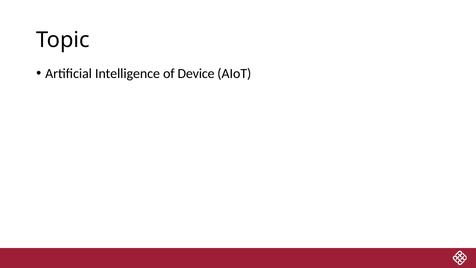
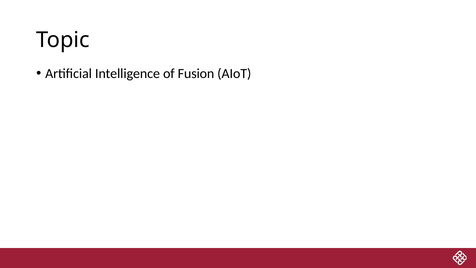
Device: Device -> Fusion
